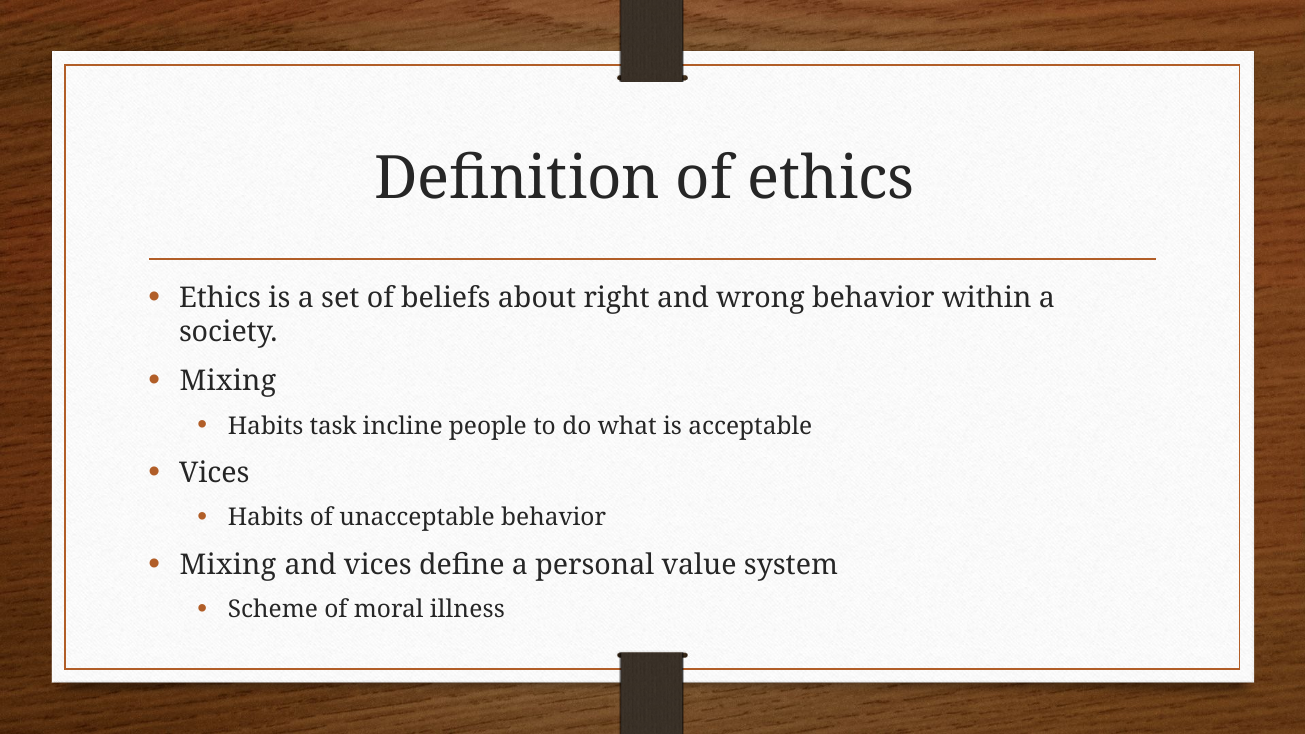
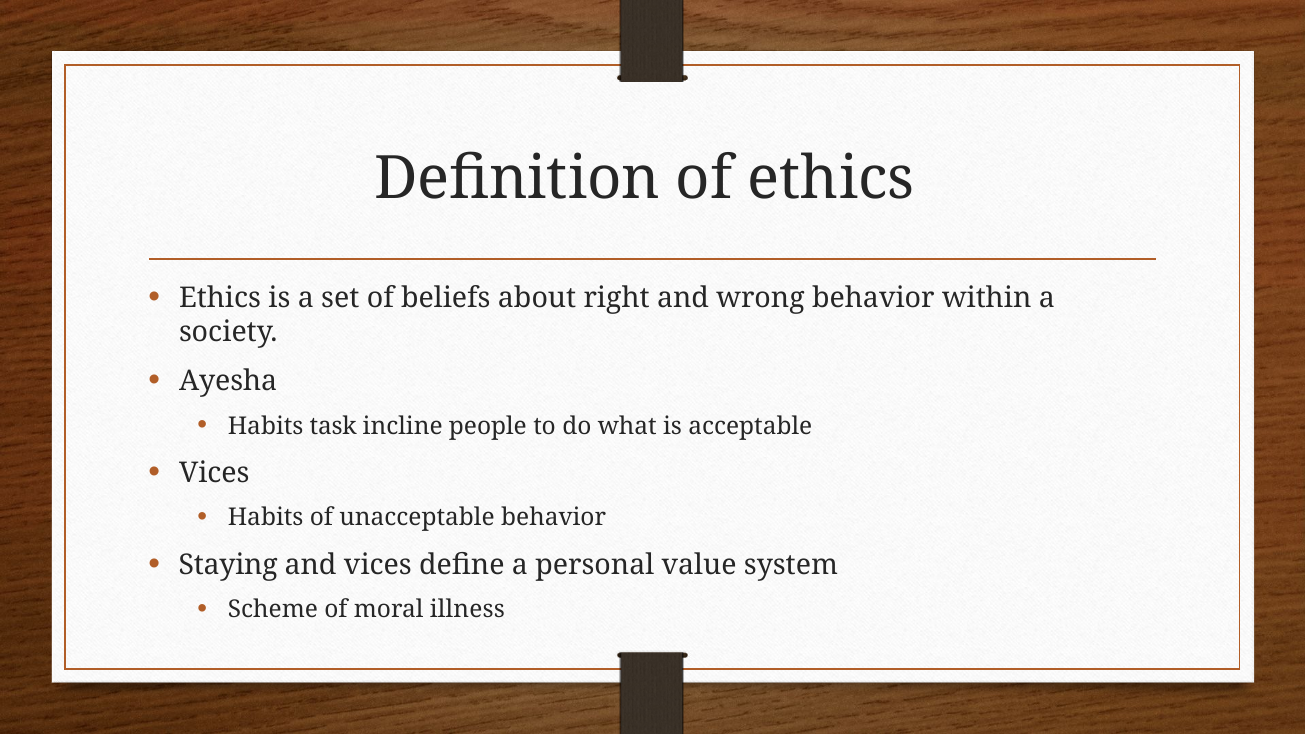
Mixing at (228, 381): Mixing -> Ayesha
Mixing at (228, 565): Mixing -> Staying
